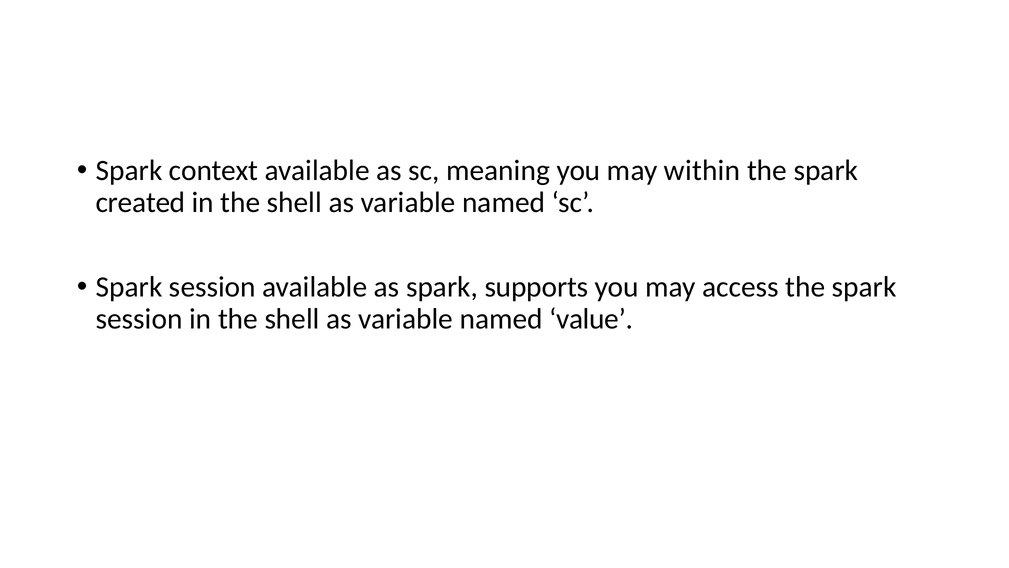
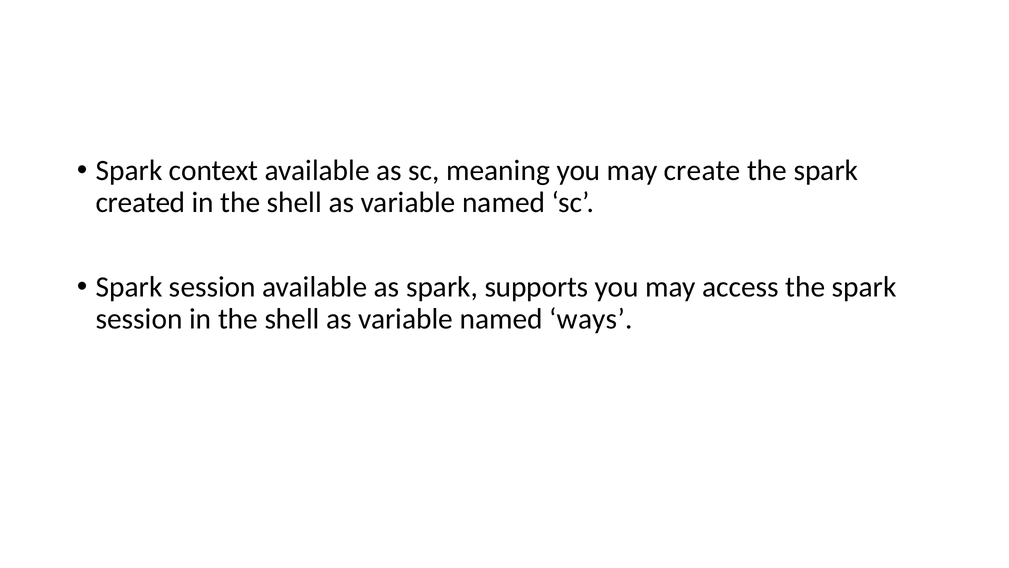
within: within -> create
value: value -> ways
